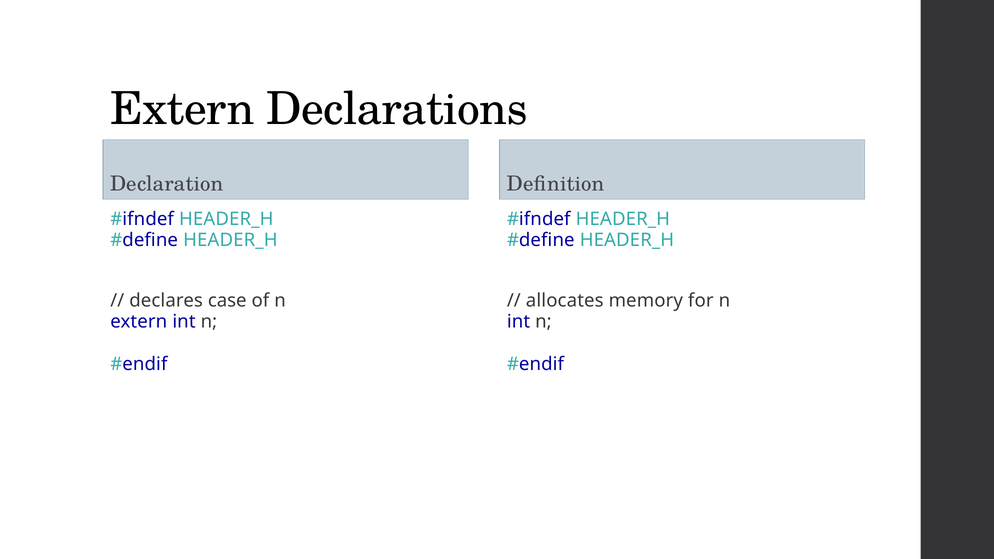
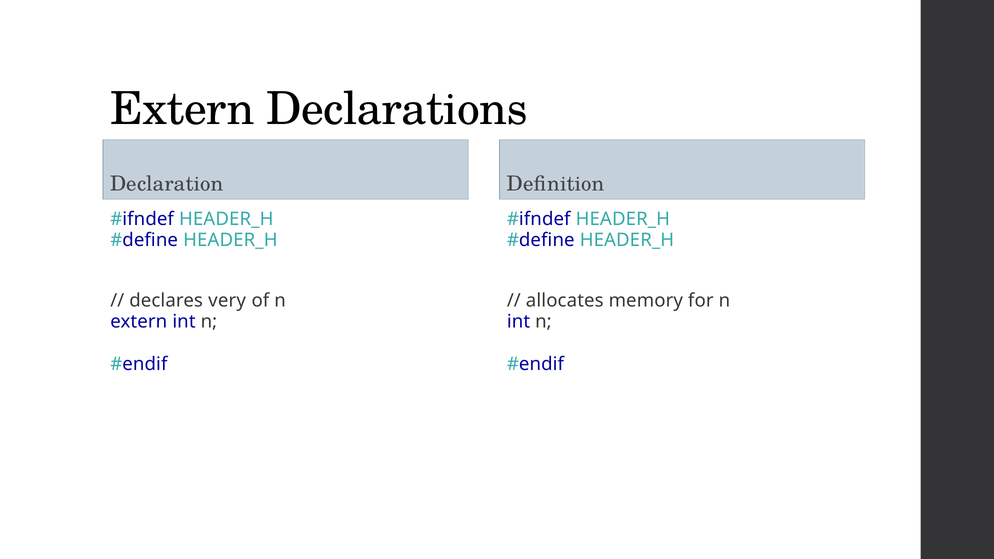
case: case -> very
